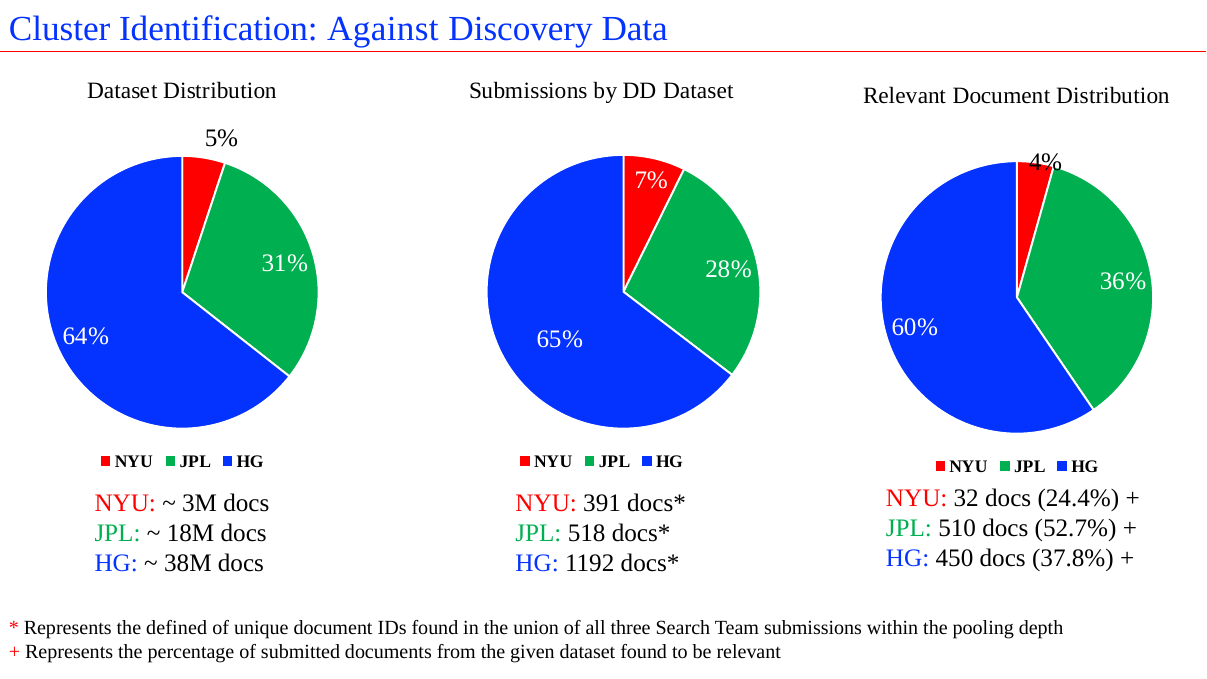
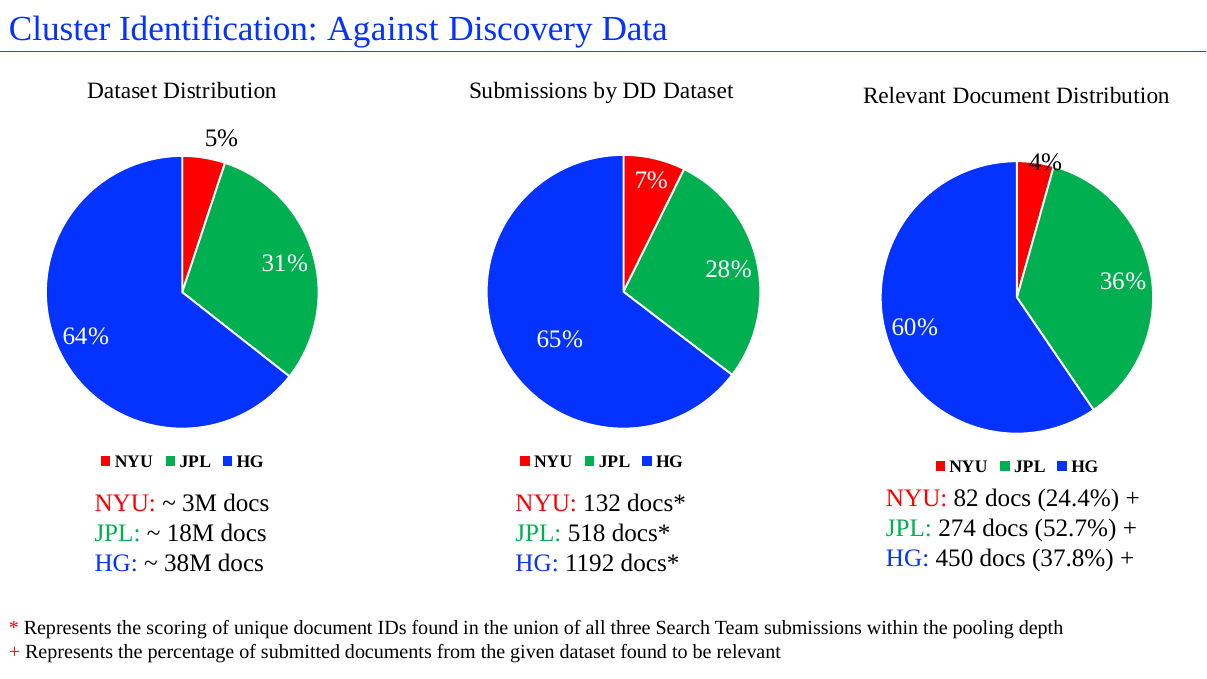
32: 32 -> 82
391: 391 -> 132
510: 510 -> 274
defined: defined -> scoring
